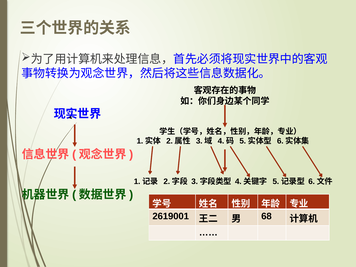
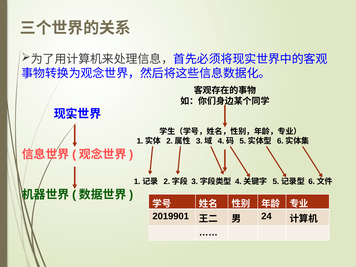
2619001: 2619001 -> 2019901
68: 68 -> 24
